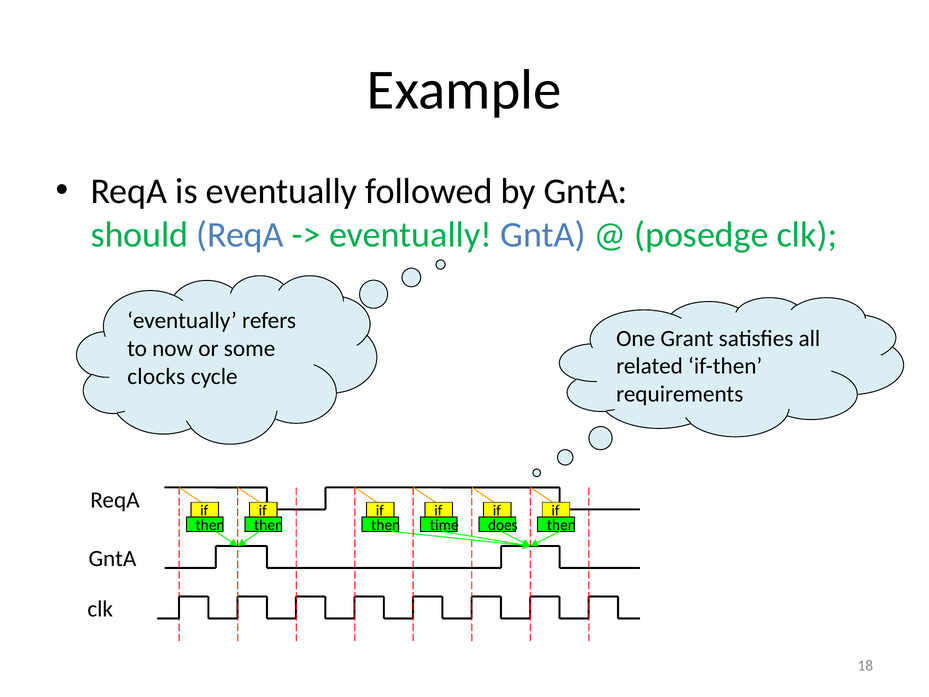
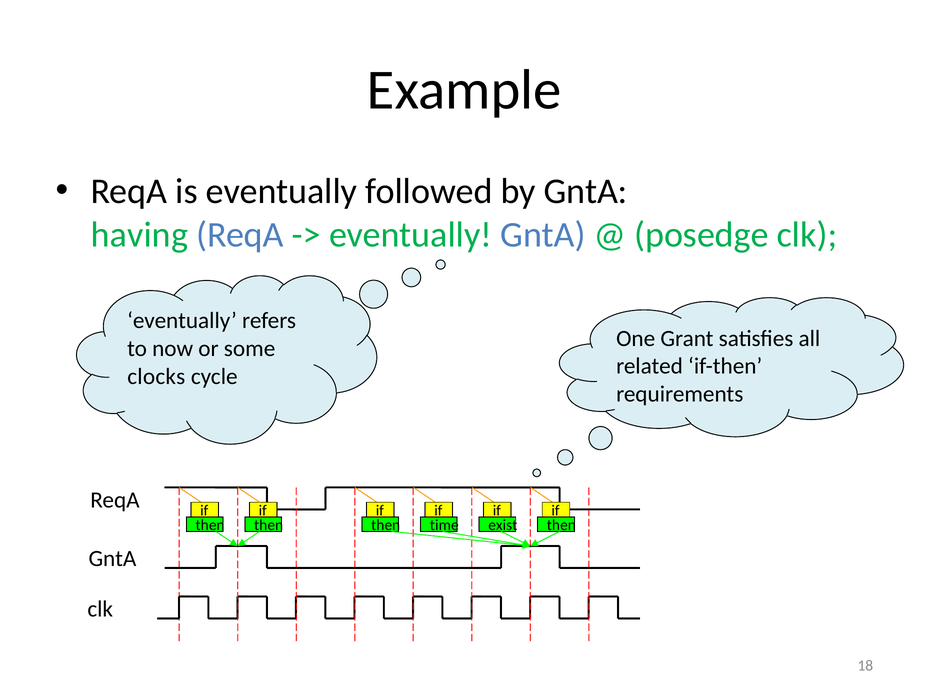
should: should -> having
does: does -> exist
